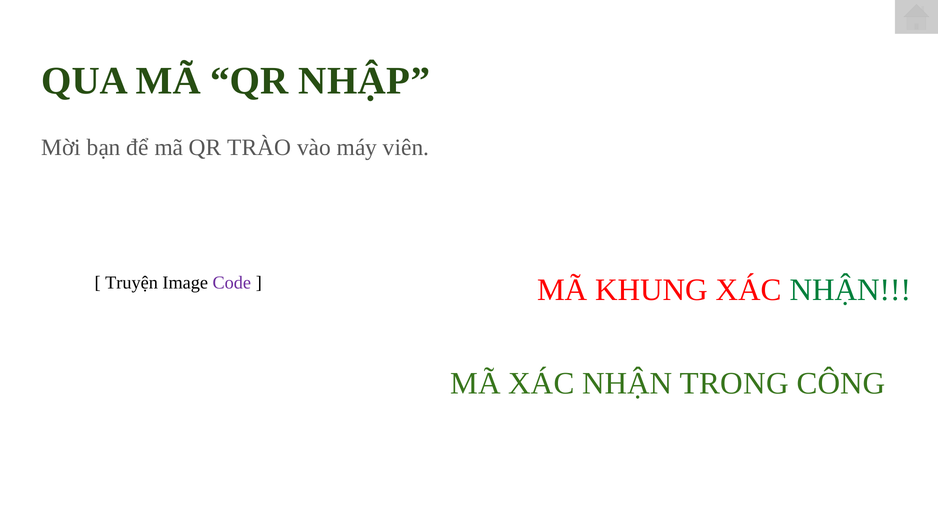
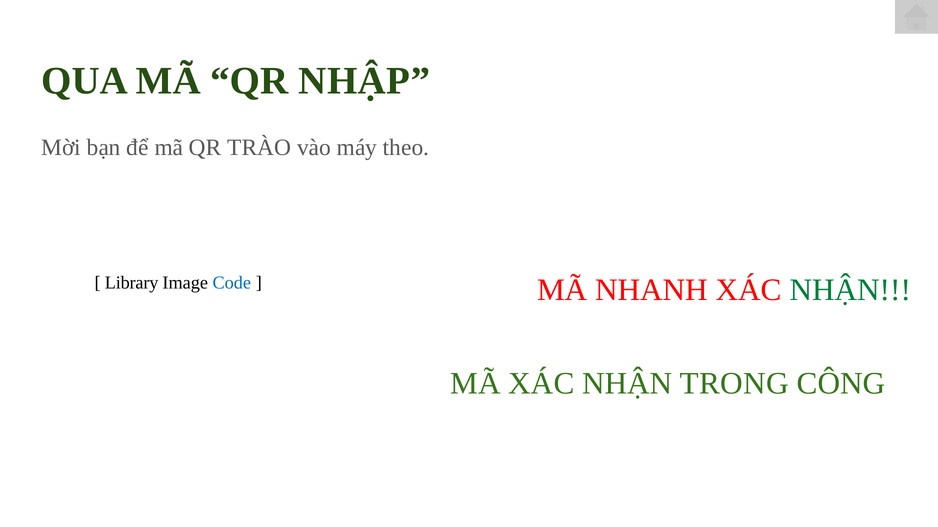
viên: viên -> theo
Truyện: Truyện -> Library
Code colour: purple -> blue
KHUNG: KHUNG -> NHANH
